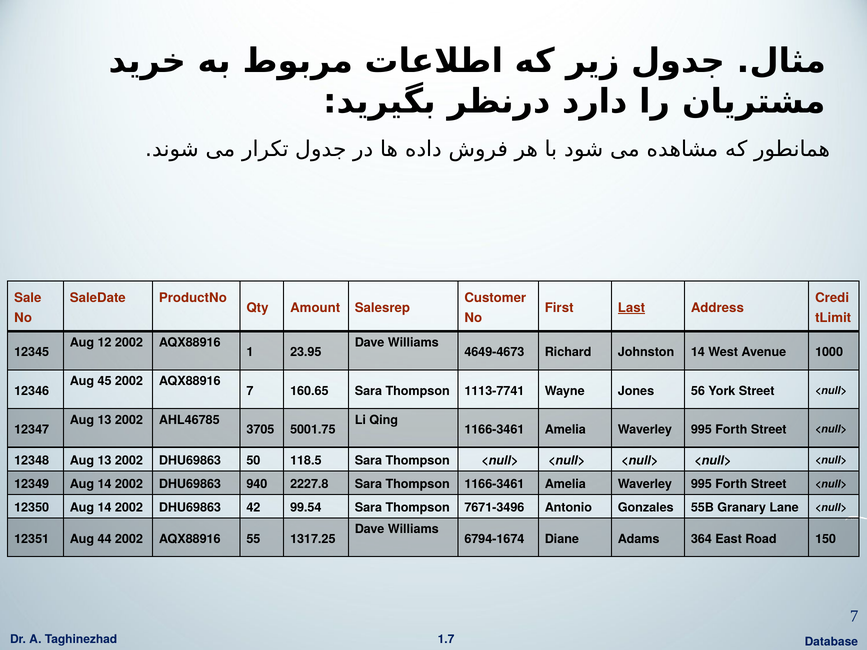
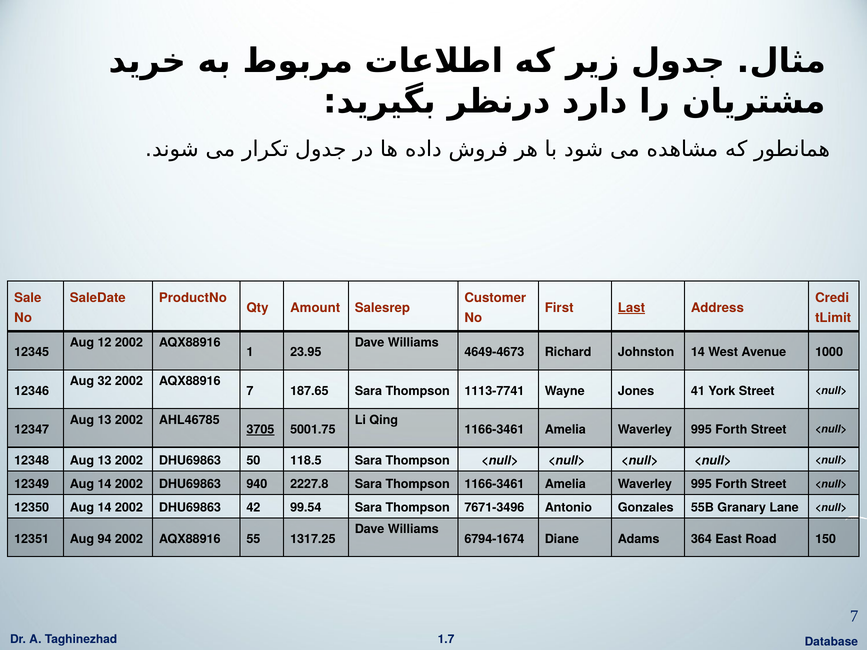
45: 45 -> 32
160.65: 160.65 -> 187.65
56: 56 -> 41
3705 underline: none -> present
44: 44 -> 94
